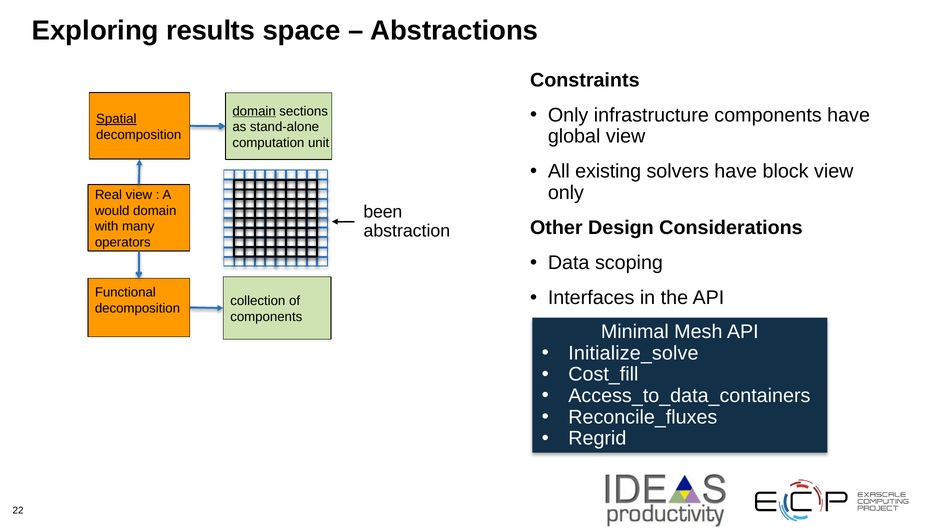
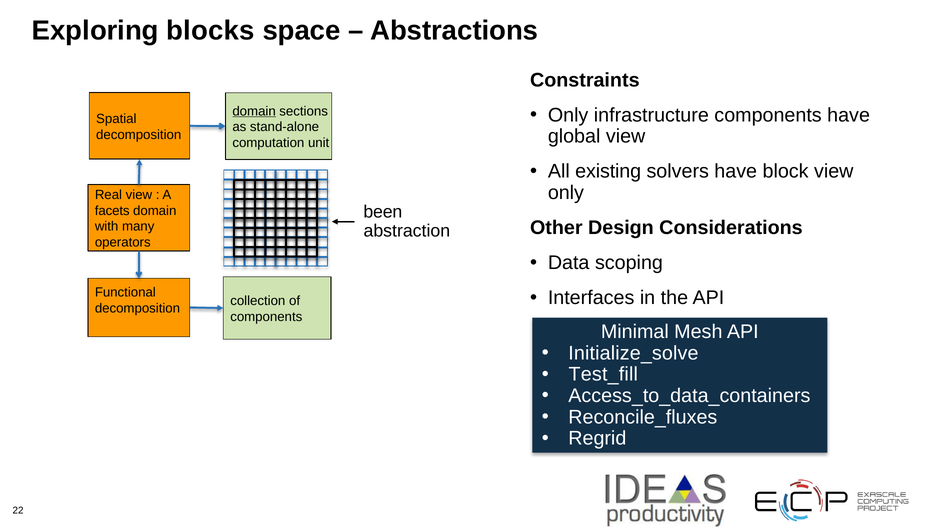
results: results -> blocks
Spatial underline: present -> none
would: would -> facets
Cost_fill: Cost_fill -> Test_fill
